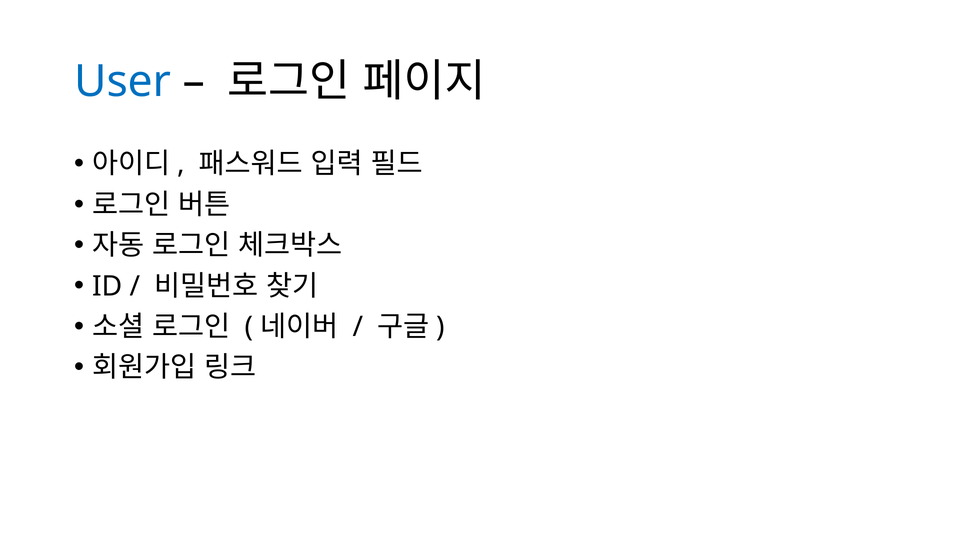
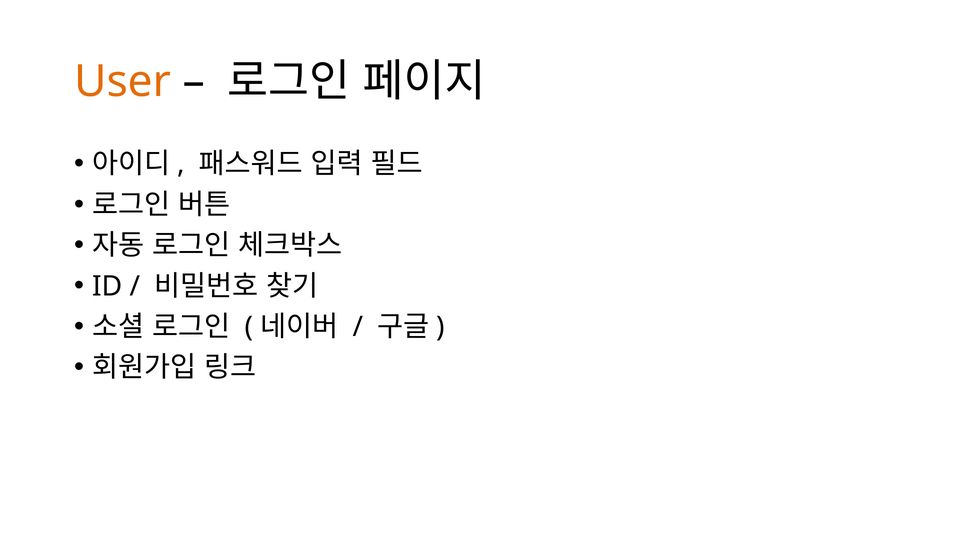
User colour: blue -> orange
